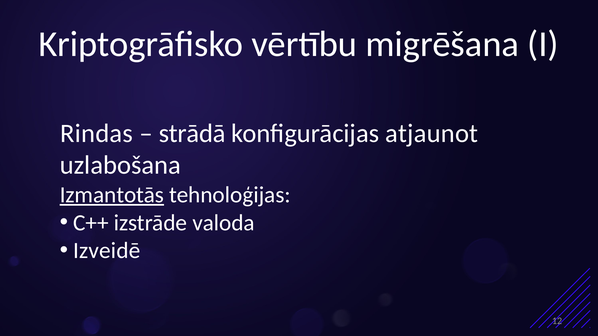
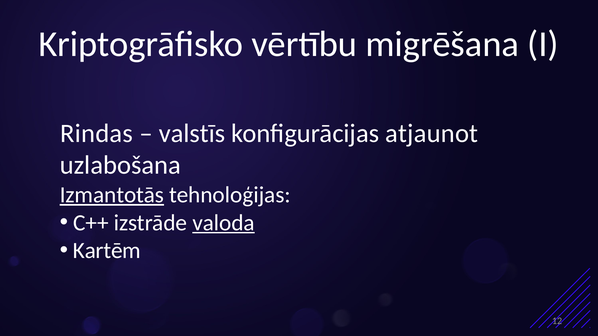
strādā: strādā -> valstīs
valoda underline: none -> present
Izveidē: Izveidē -> Kartēm
